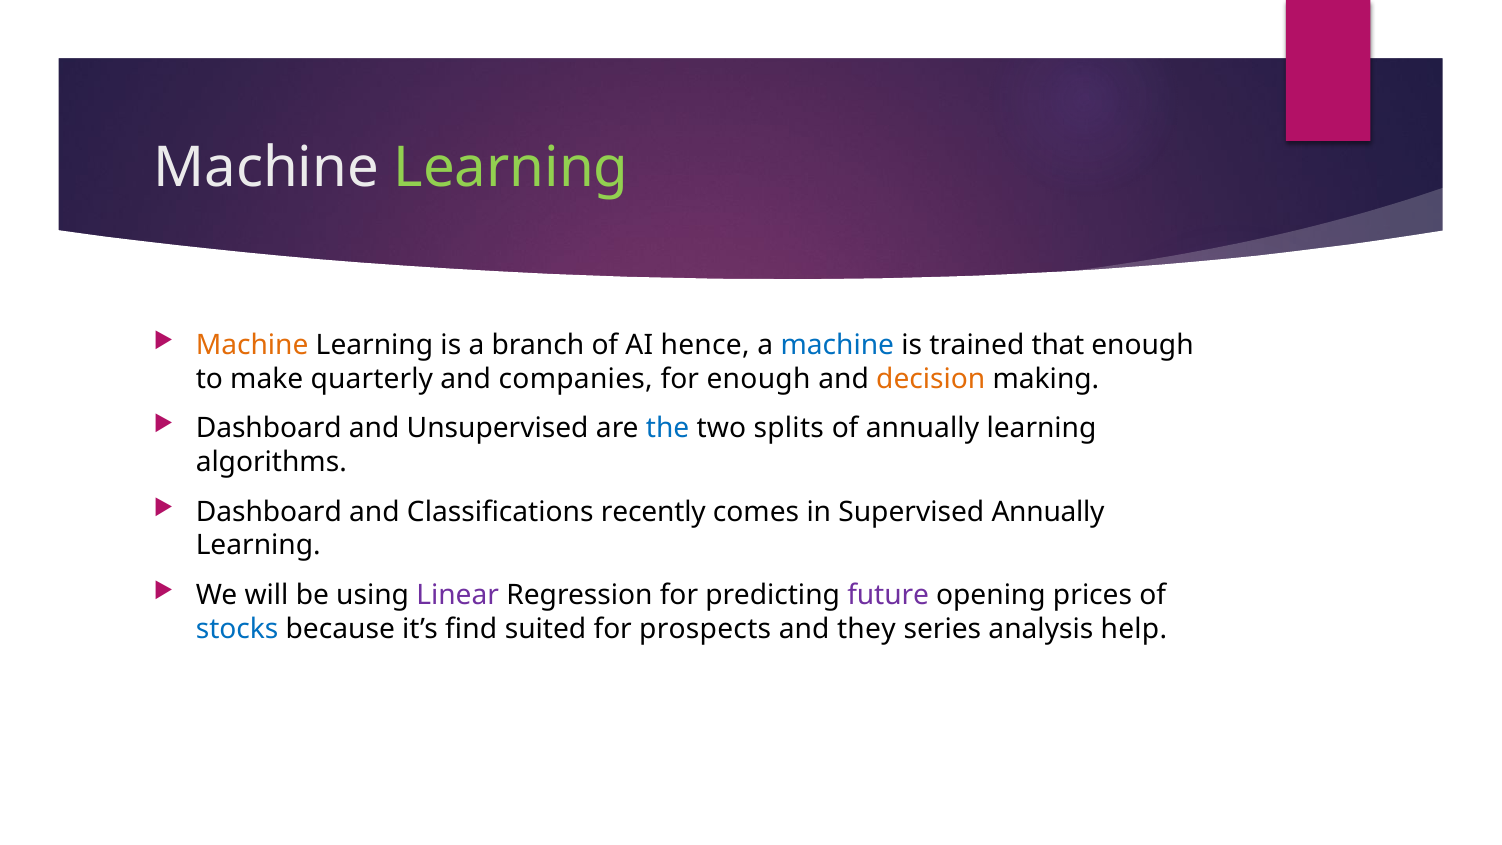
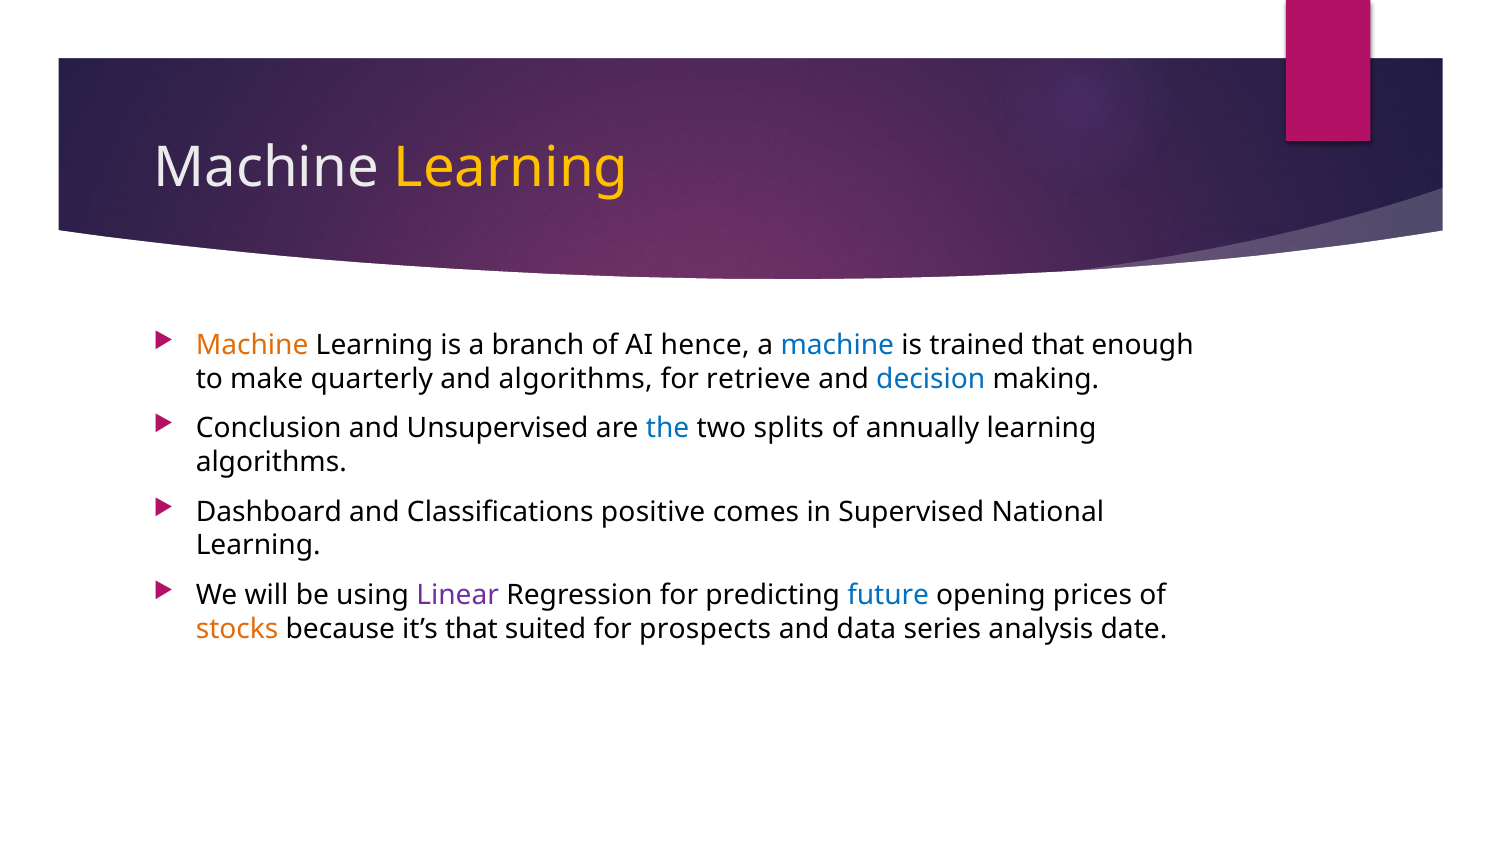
Learning at (511, 167) colour: light green -> yellow
and companies: companies -> algorithms
for enough: enough -> retrieve
decision colour: orange -> blue
Dashboard at (269, 428): Dashboard -> Conclusion
recently: recently -> positive
Supervised Annually: Annually -> National
future colour: purple -> blue
stocks colour: blue -> orange
it’s find: find -> that
they: they -> data
help: help -> date
